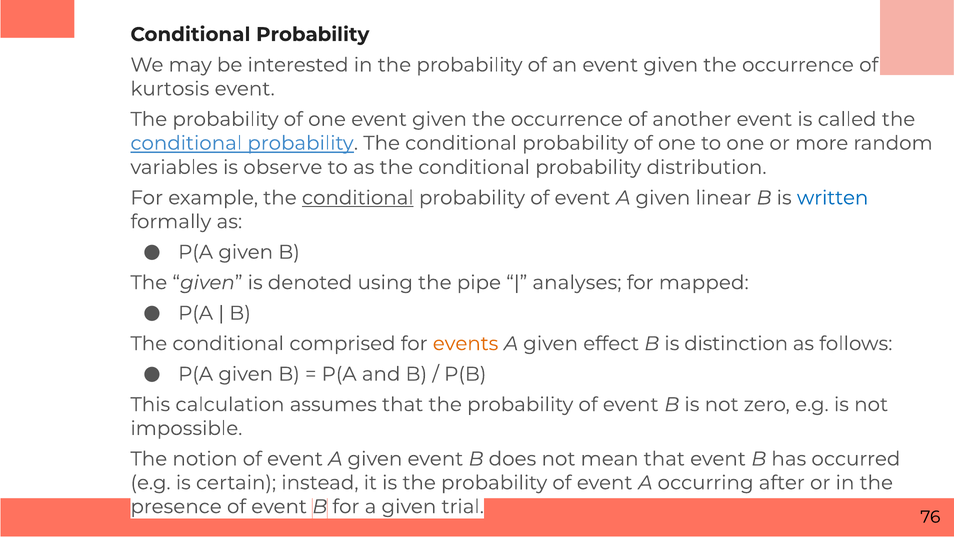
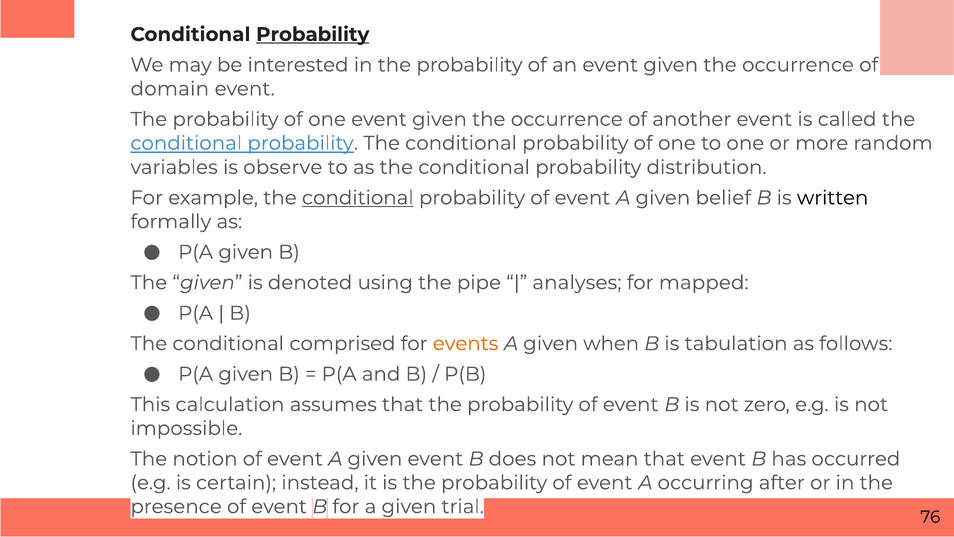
Probability at (313, 34) underline: none -> present
kurtosis: kurtosis -> domain
linear: linear -> belief
written colour: blue -> black
effect: effect -> when
distinction: distinction -> tabulation
